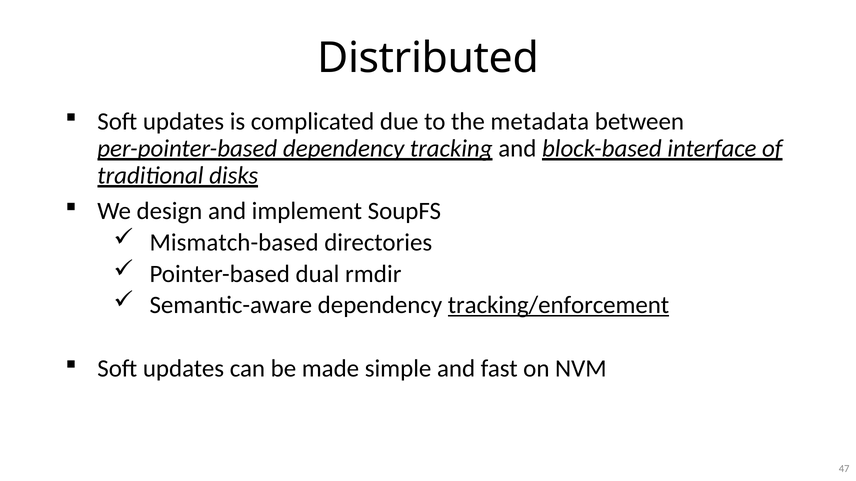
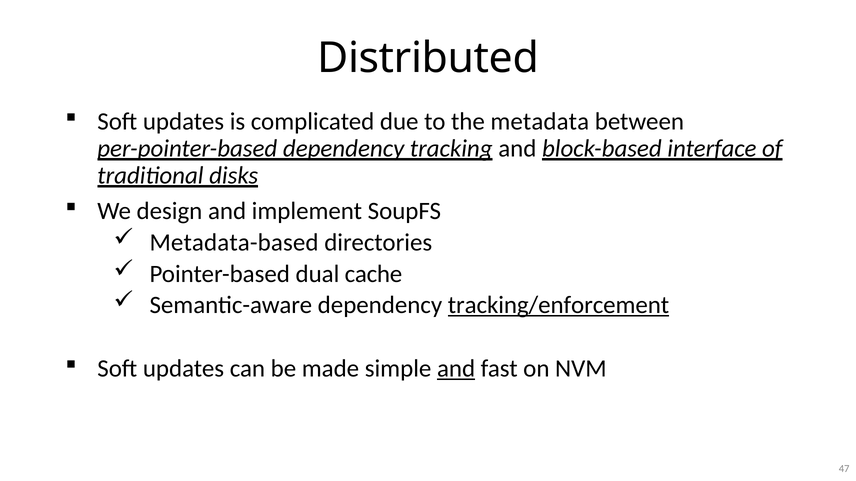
Mismatch-based: Mismatch-based -> Metadata-based
rmdir: rmdir -> cache
and at (456, 369) underline: none -> present
